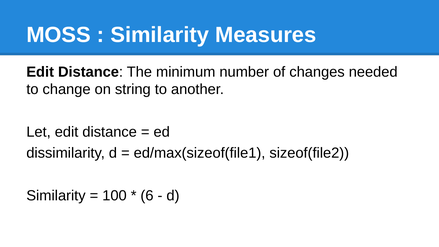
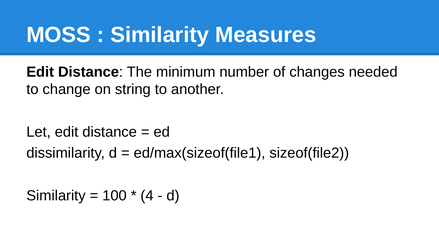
6: 6 -> 4
